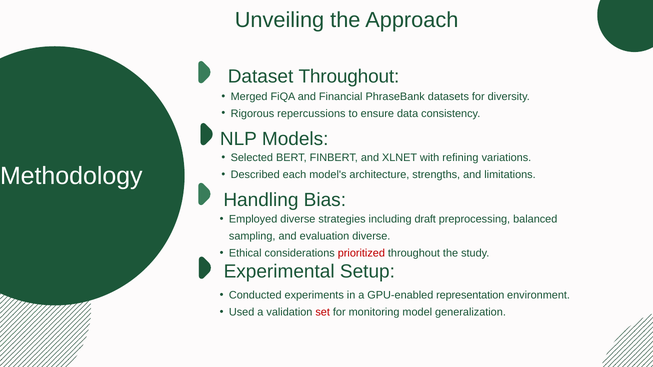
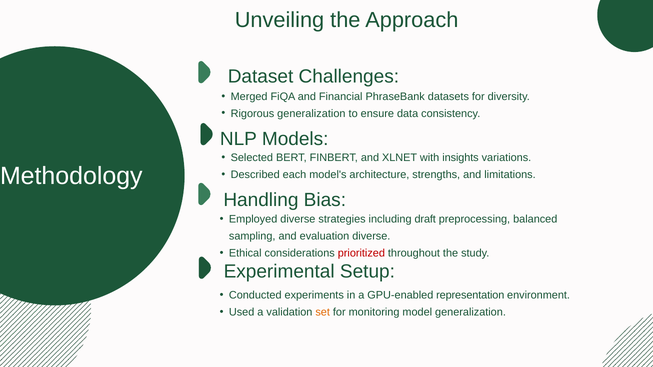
Dataset Throughout: Throughout -> Challenges
Rigorous repercussions: repercussions -> generalization
refining: refining -> insights
set colour: red -> orange
